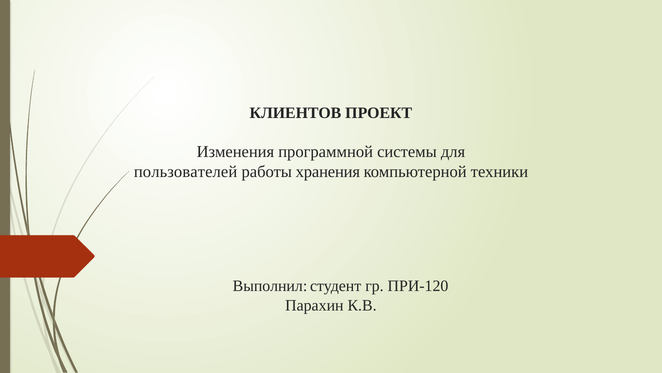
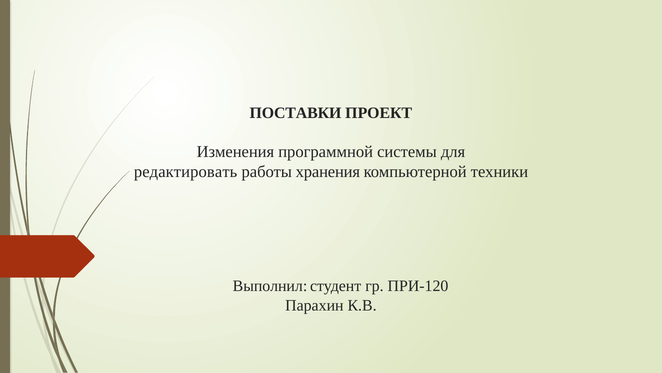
КЛИЕНТОВ: КЛИЕНТОВ -> ПОСТАВКИ
пользователей: пользователей -> редактировать
